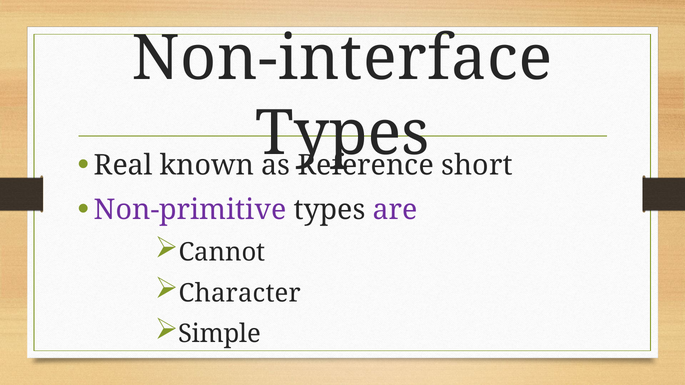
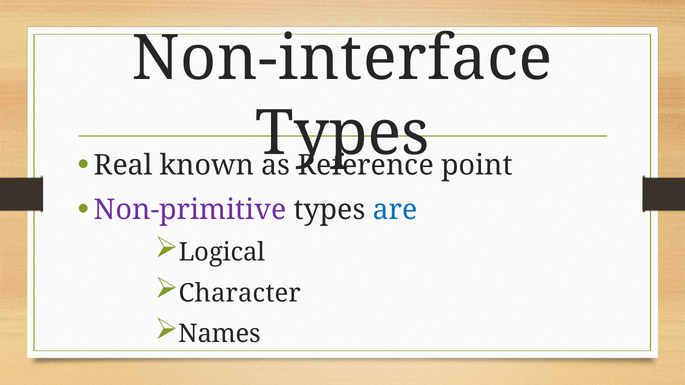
short: short -> point
are colour: purple -> blue
Cannot: Cannot -> Logical
Simple: Simple -> Names
